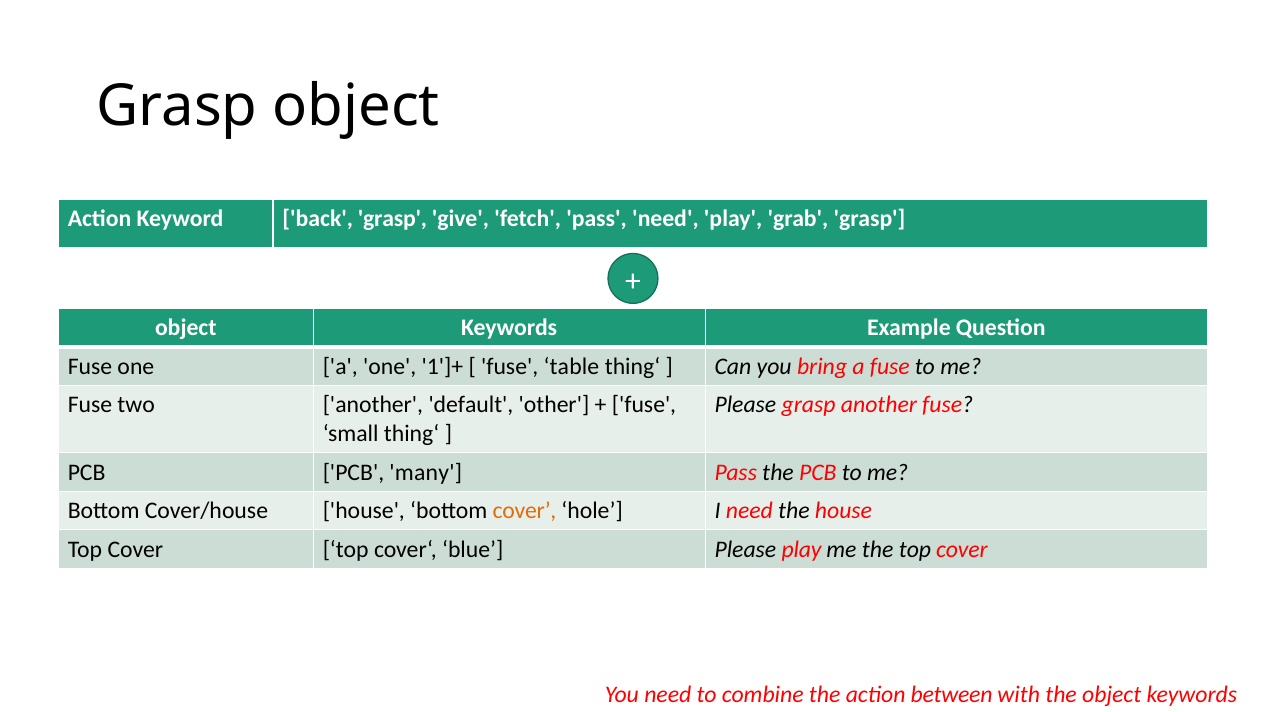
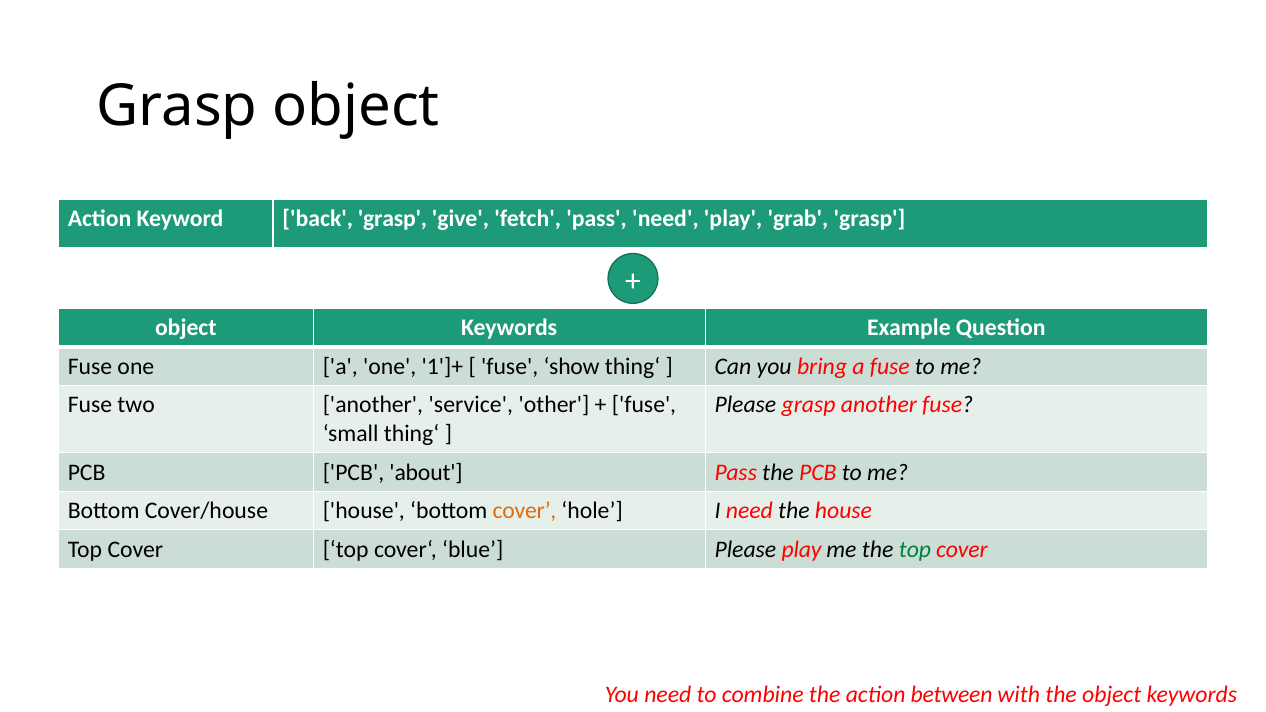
table: table -> show
default: default -> service
many: many -> about
top at (915, 549) colour: black -> green
